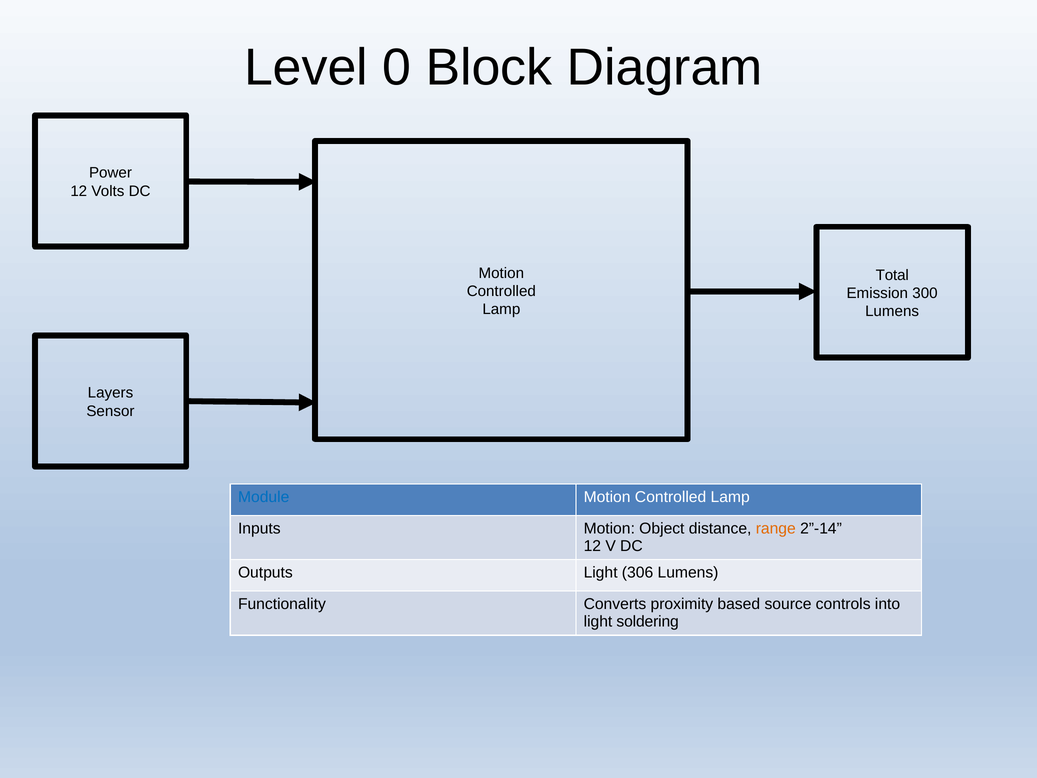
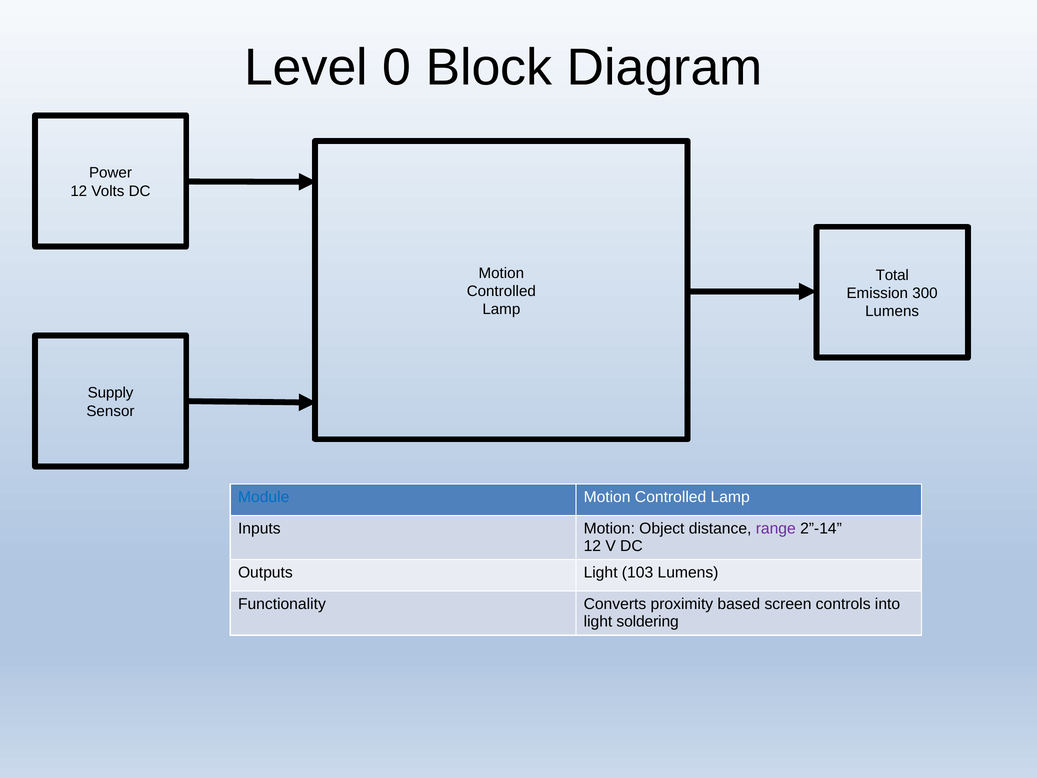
Layers: Layers -> Supply
range colour: orange -> purple
306: 306 -> 103
source: source -> screen
